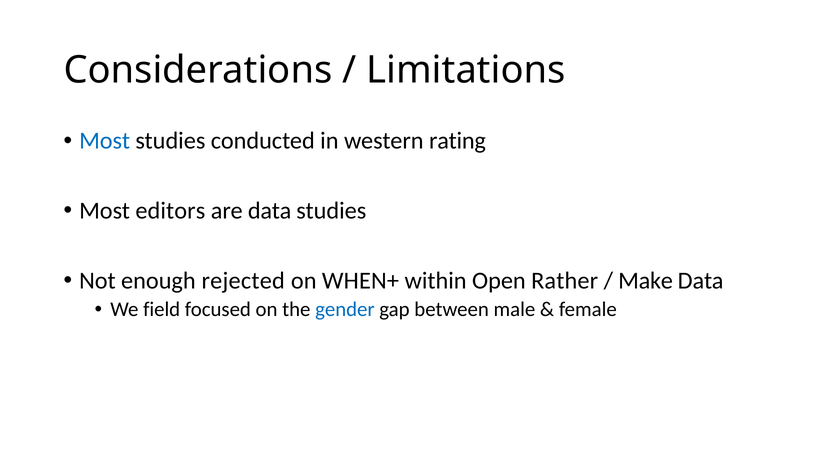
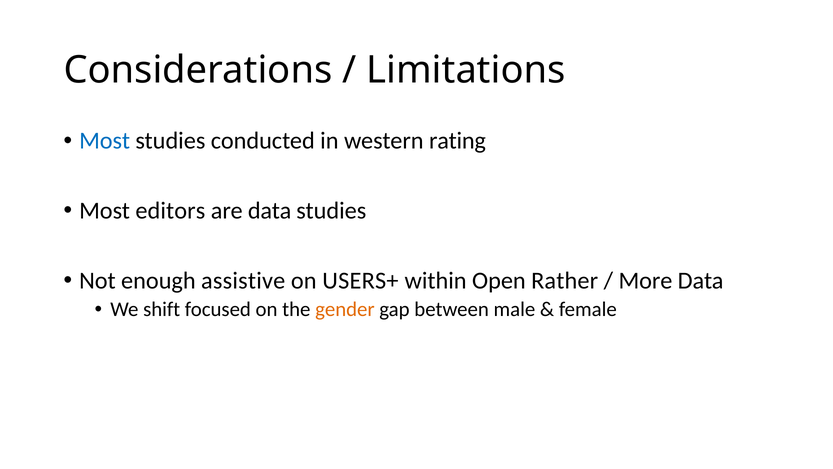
rejected: rejected -> assistive
WHEN+: WHEN+ -> USERS+
Make: Make -> More
field: field -> shift
gender colour: blue -> orange
